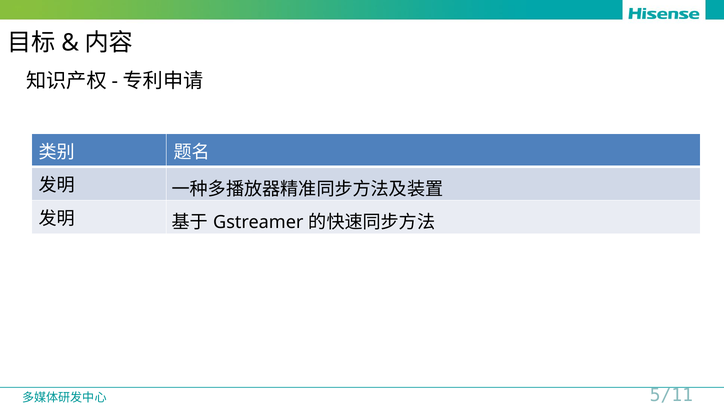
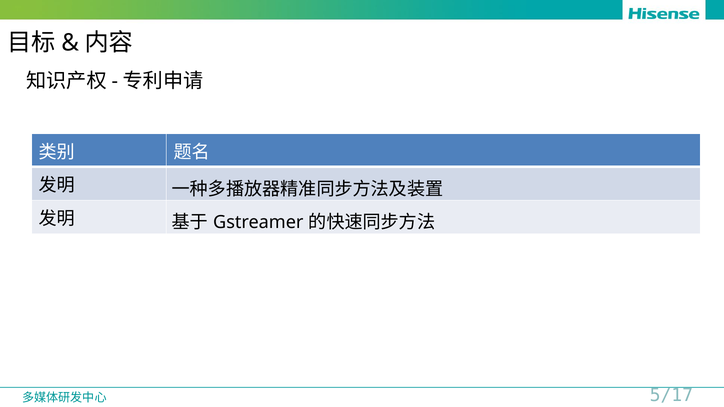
5/11: 5/11 -> 5/17
